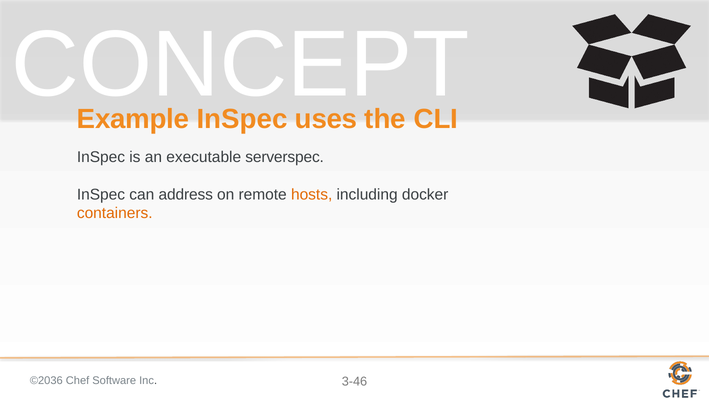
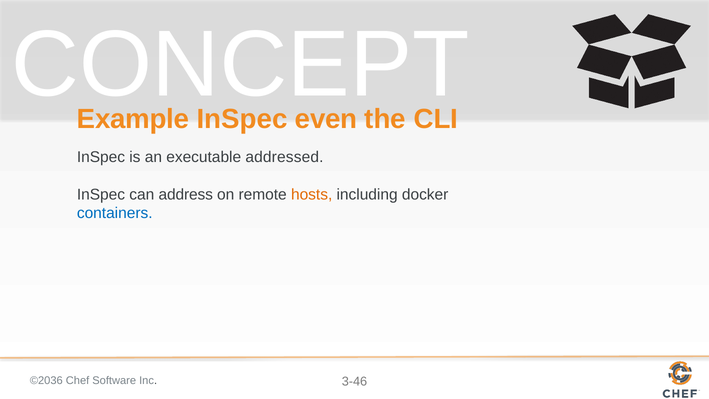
uses: uses -> even
serverspec: serverspec -> addressed
containers colour: orange -> blue
